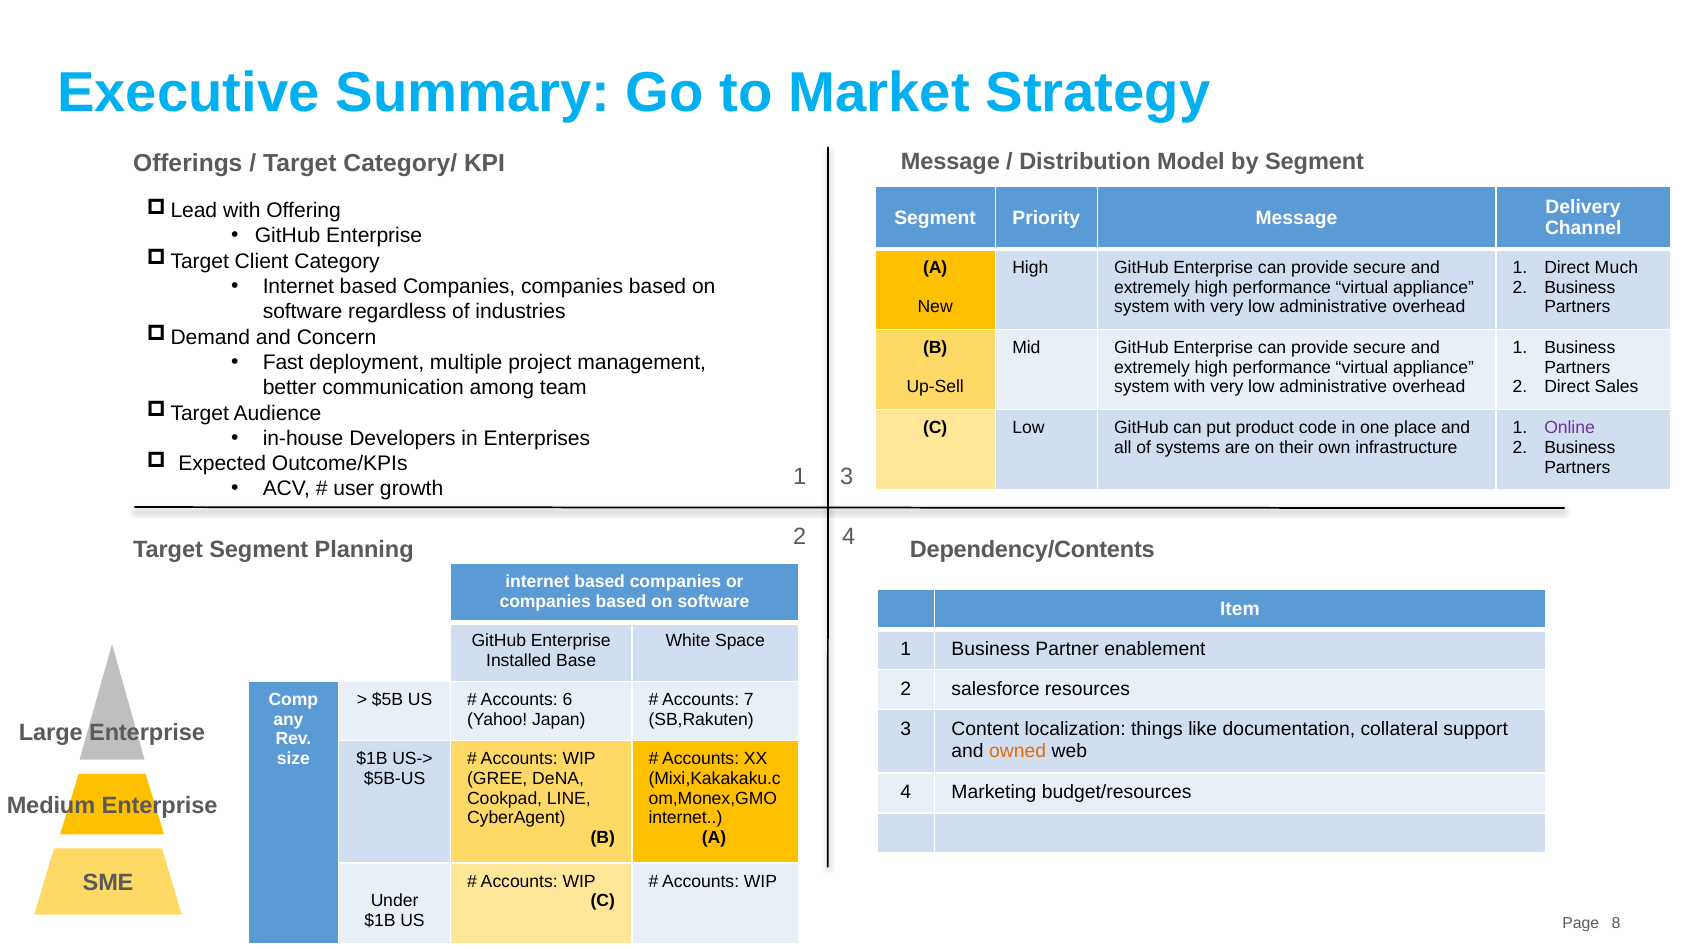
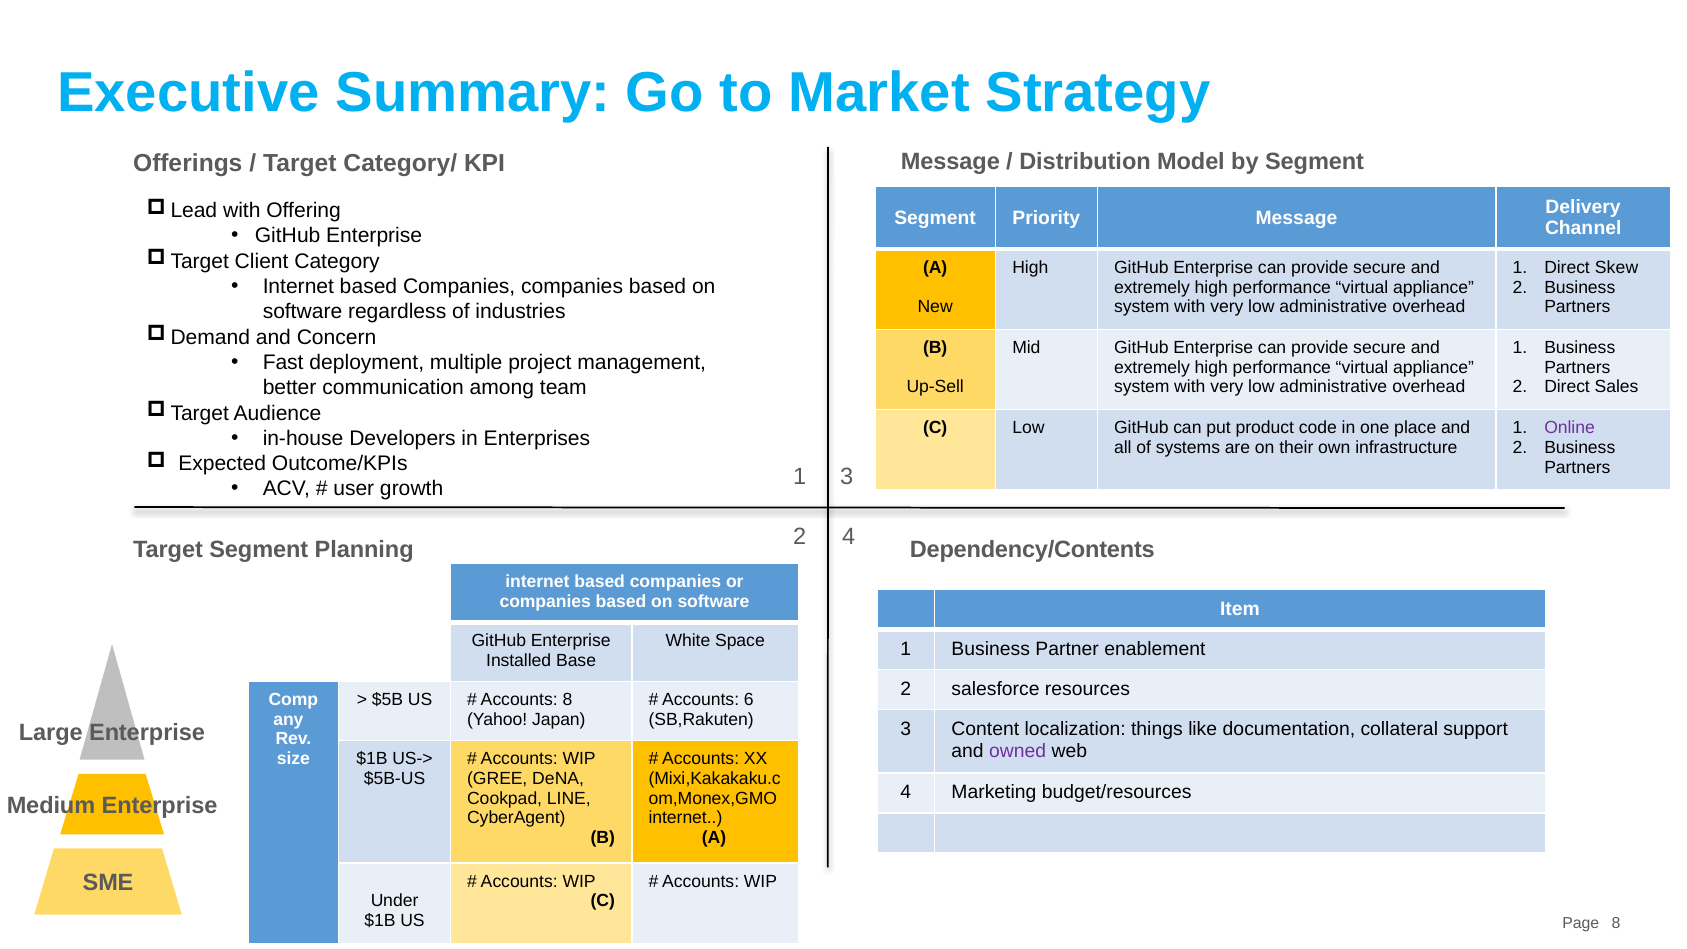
Much: Much -> Skew
Accounts 6: 6 -> 8
7: 7 -> 6
owned colour: orange -> purple
